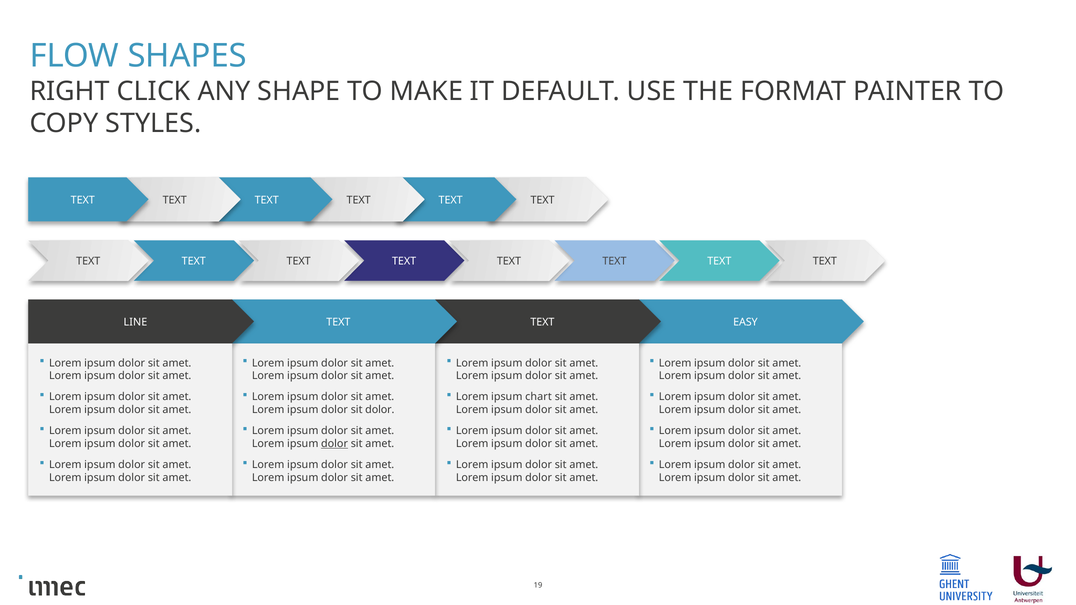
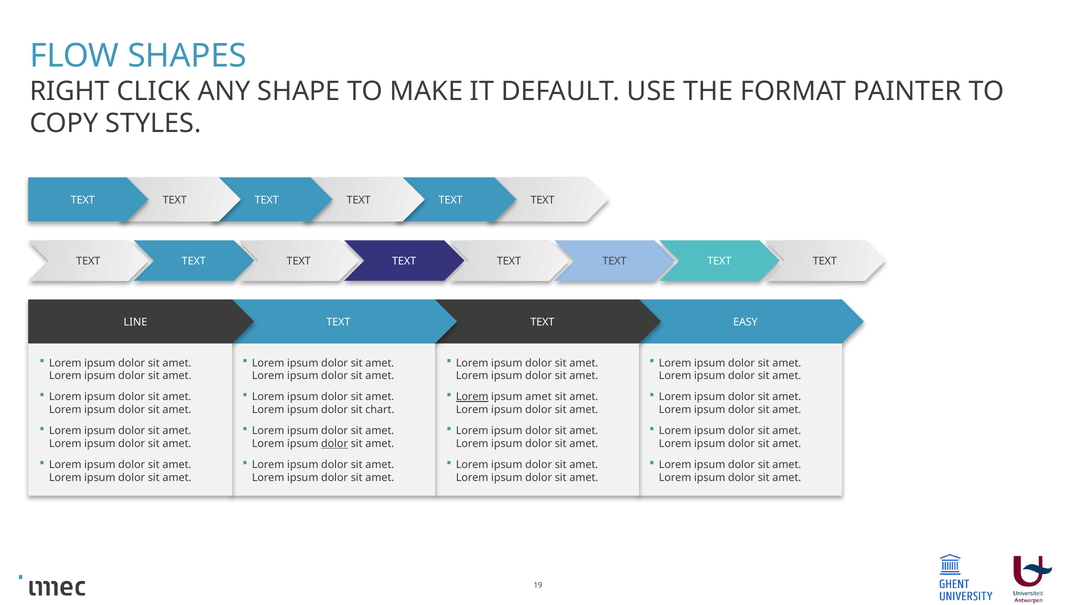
Lorem at (472, 397) underline: none -> present
ipsum chart: chart -> amet
sit dolor: dolor -> chart
